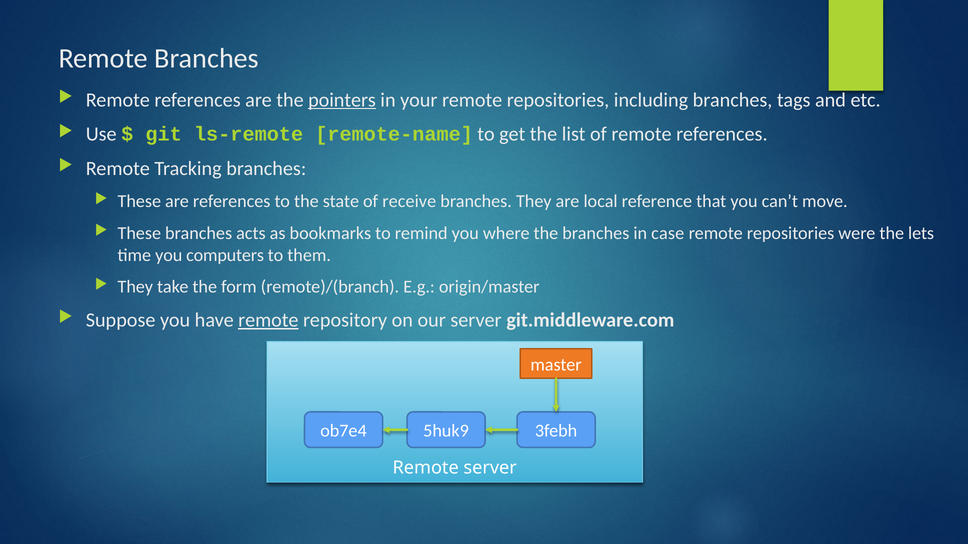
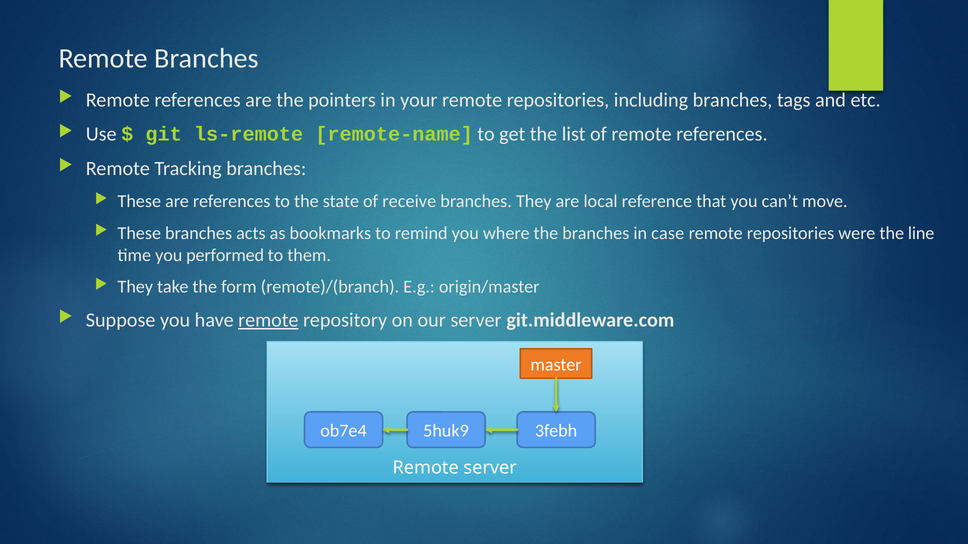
pointers underline: present -> none
lets: lets -> line
computers: computers -> performed
